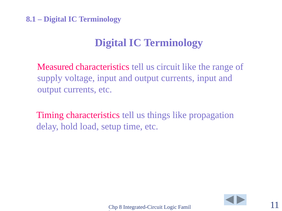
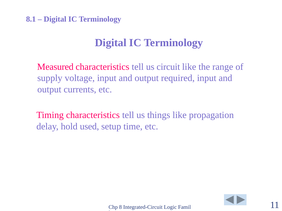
currents at (178, 78): currents -> required
load: load -> used
